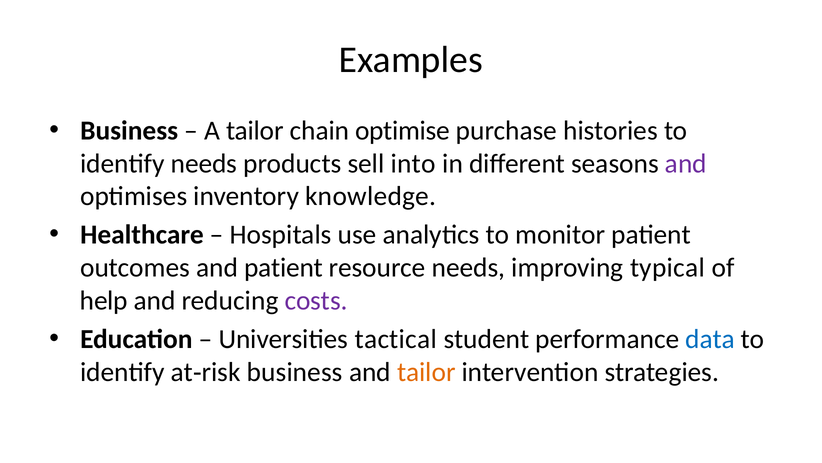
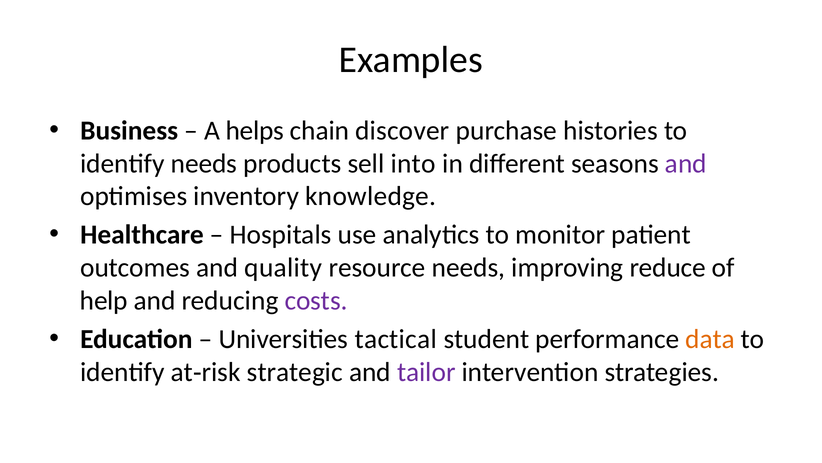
A tailor: tailor -> helps
optimise: optimise -> discover
and patient: patient -> quality
typical: typical -> reduce
data colour: blue -> orange
business at (295, 371): business -> strategic
tailor at (426, 371) colour: orange -> purple
